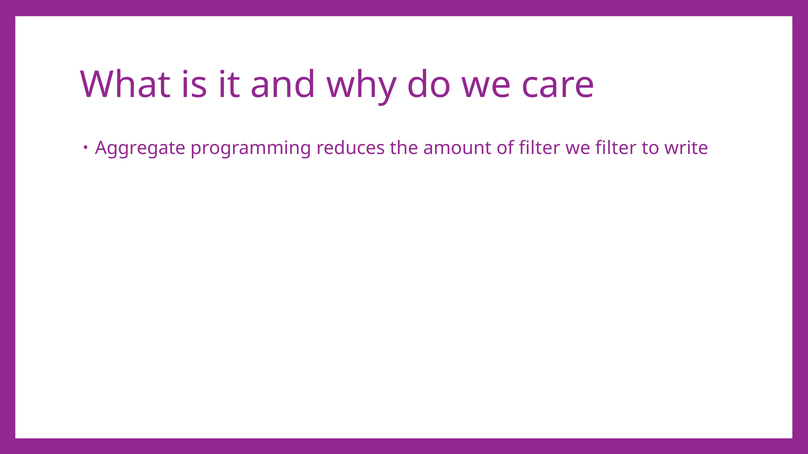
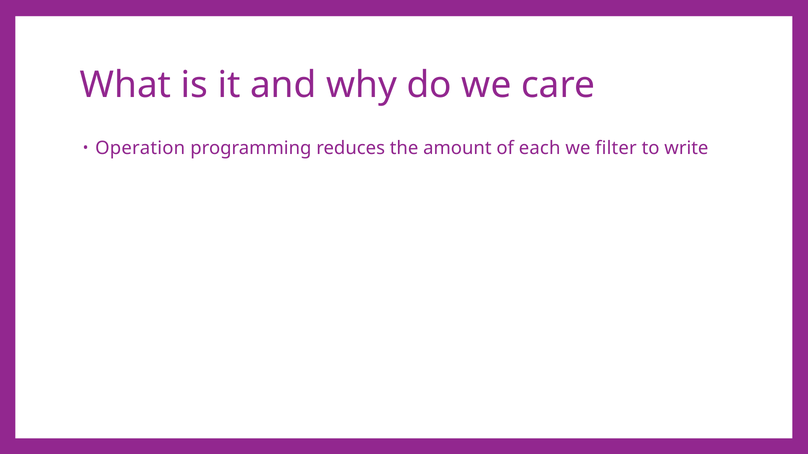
Aggregate: Aggregate -> Operation
of filter: filter -> each
